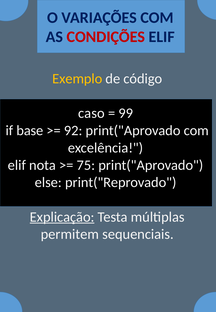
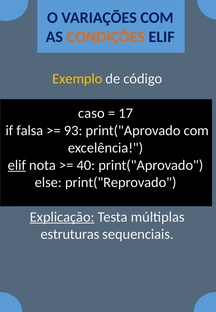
CONDIÇÕES colour: red -> orange
99: 99 -> 17
base: base -> falsa
92: 92 -> 93
elif at (17, 165) underline: none -> present
75: 75 -> 40
permitem: permitem -> estruturas
